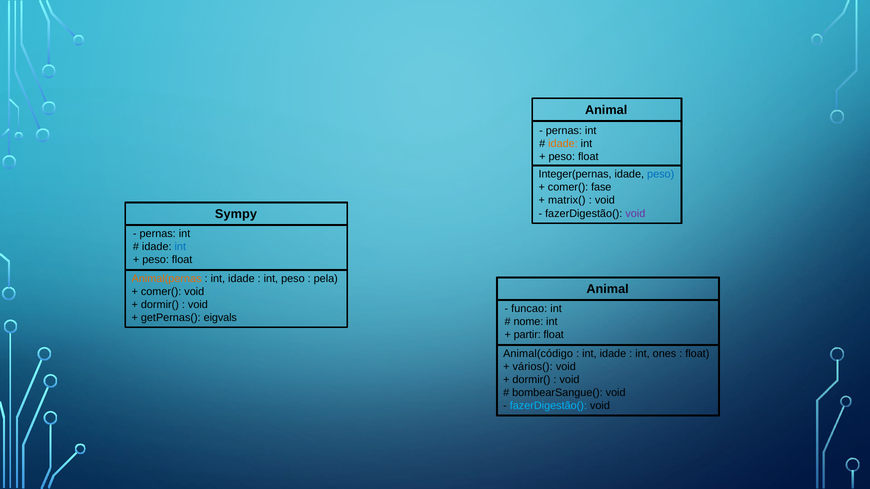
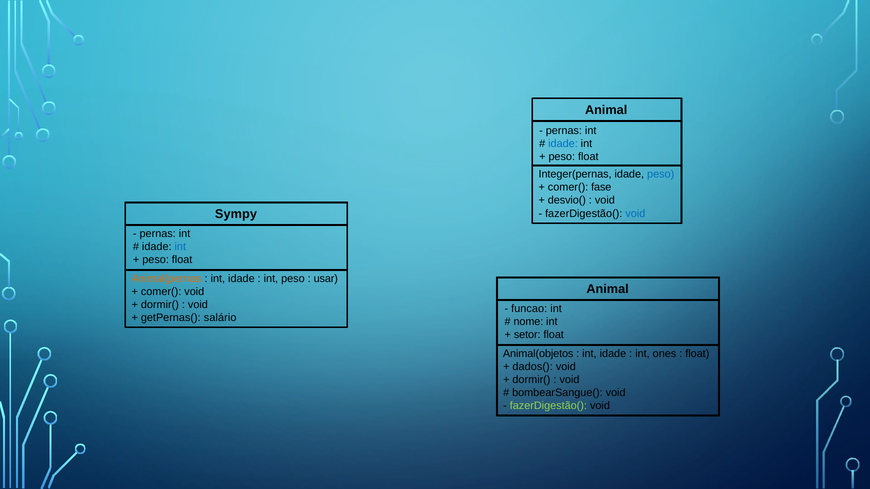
idade at (563, 144) colour: orange -> blue
matrix(: matrix( -> desvio(
void at (635, 214) colour: purple -> blue
pela: pela -> usar
eigvals: eigvals -> salário
partir: partir -> setor
Animal(código: Animal(código -> Animal(objetos
vários(: vários( -> dados(
fazerDigestão( at (548, 406) colour: light blue -> light green
